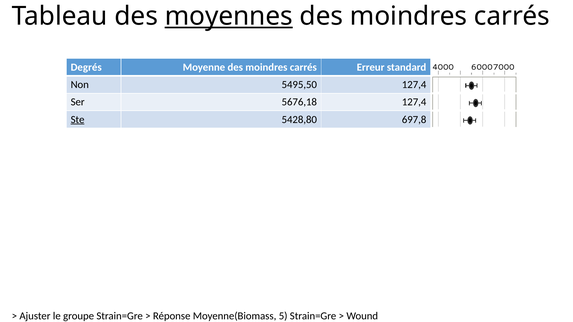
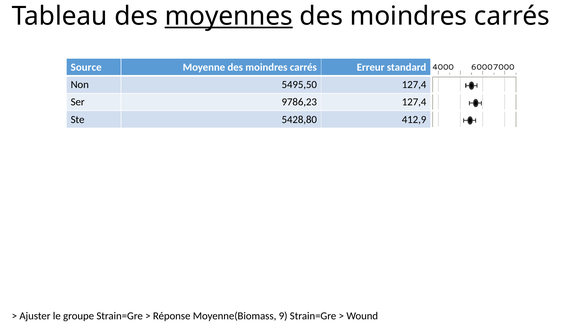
Degrés: Degrés -> Source
5676,18: 5676,18 -> 9786,23
Ste underline: present -> none
697,8: 697,8 -> 412,9
5: 5 -> 9
